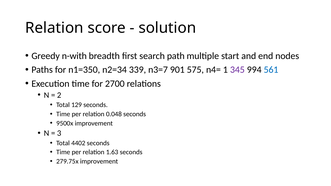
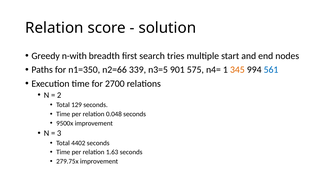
path: path -> tries
n2=34: n2=34 -> n2=66
n3=7: n3=7 -> n3=5
345 colour: purple -> orange
